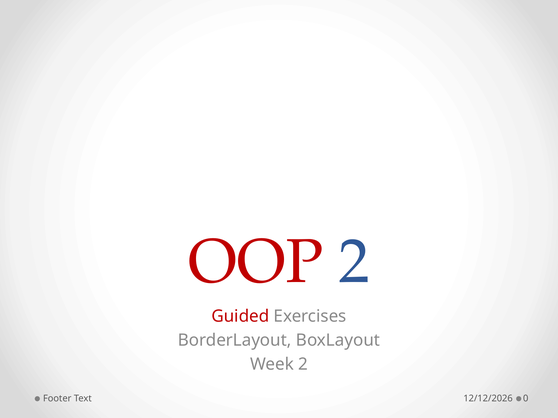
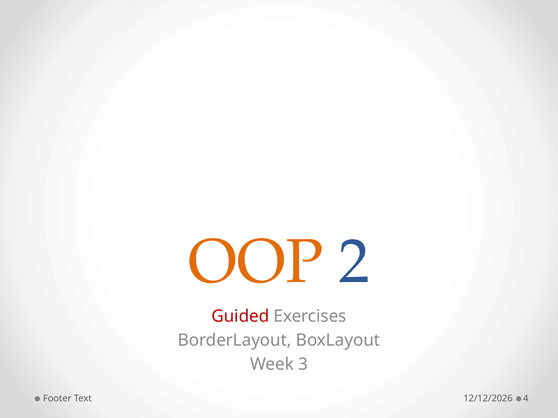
OOP colour: red -> orange
Week 2: 2 -> 3
0: 0 -> 4
